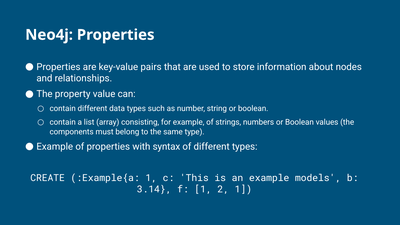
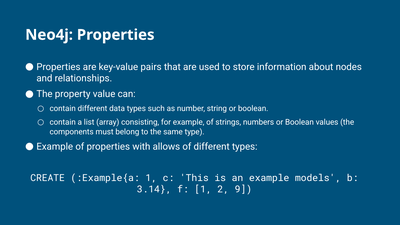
syntax: syntax -> allows
2 1: 1 -> 9
